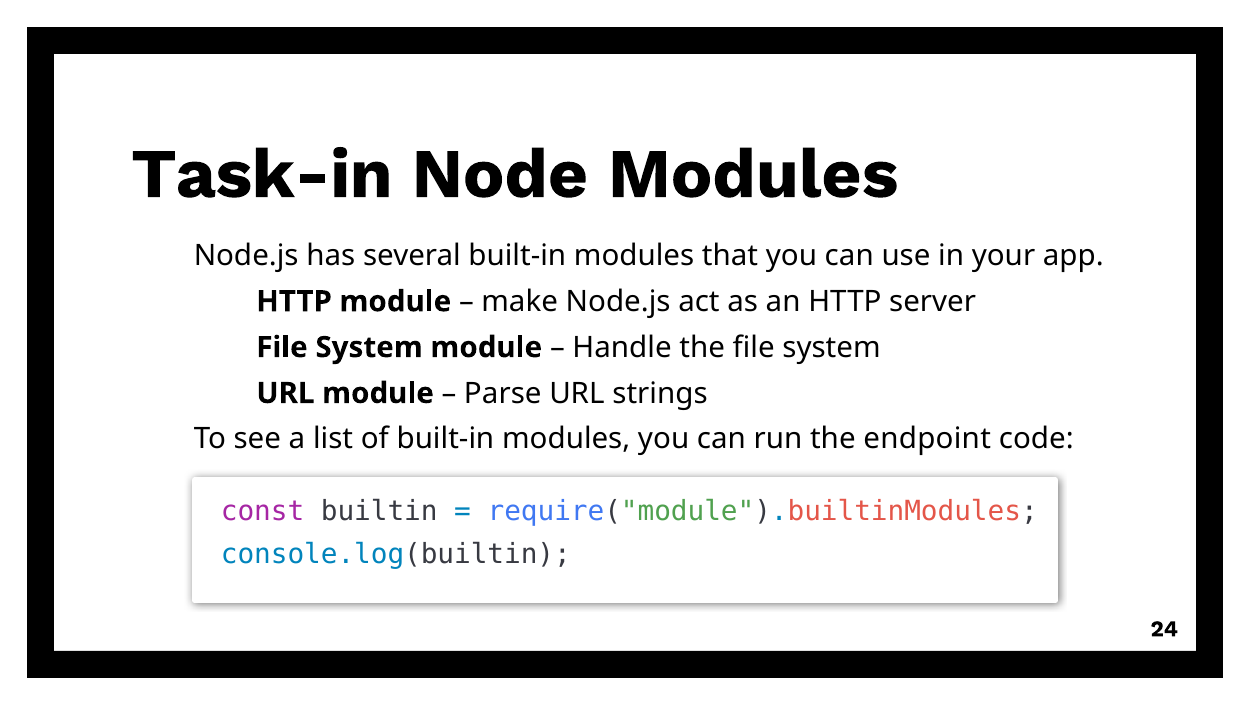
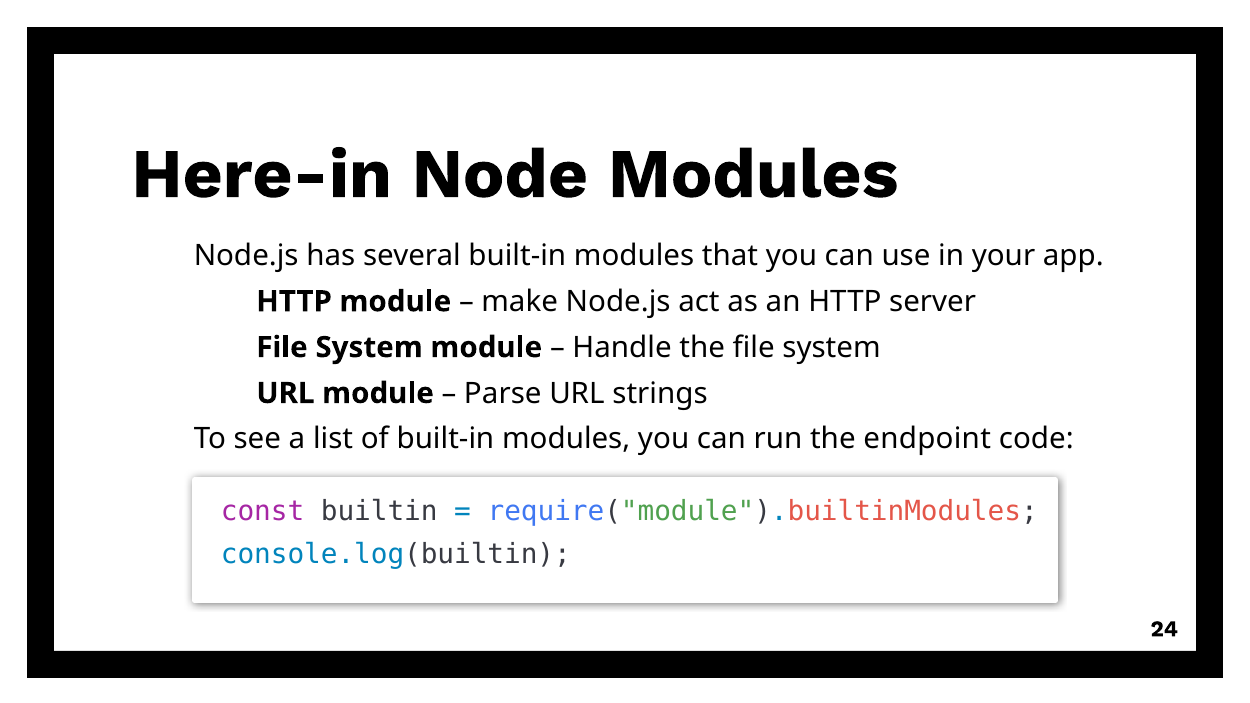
Task-in: Task-in -> Here-in
